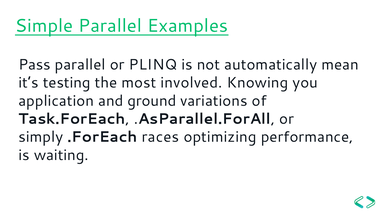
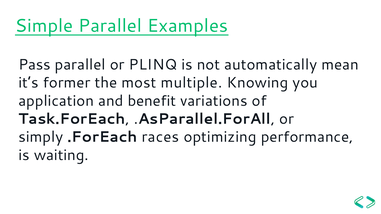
testing: testing -> former
involved: involved -> multiple
ground: ground -> benefit
